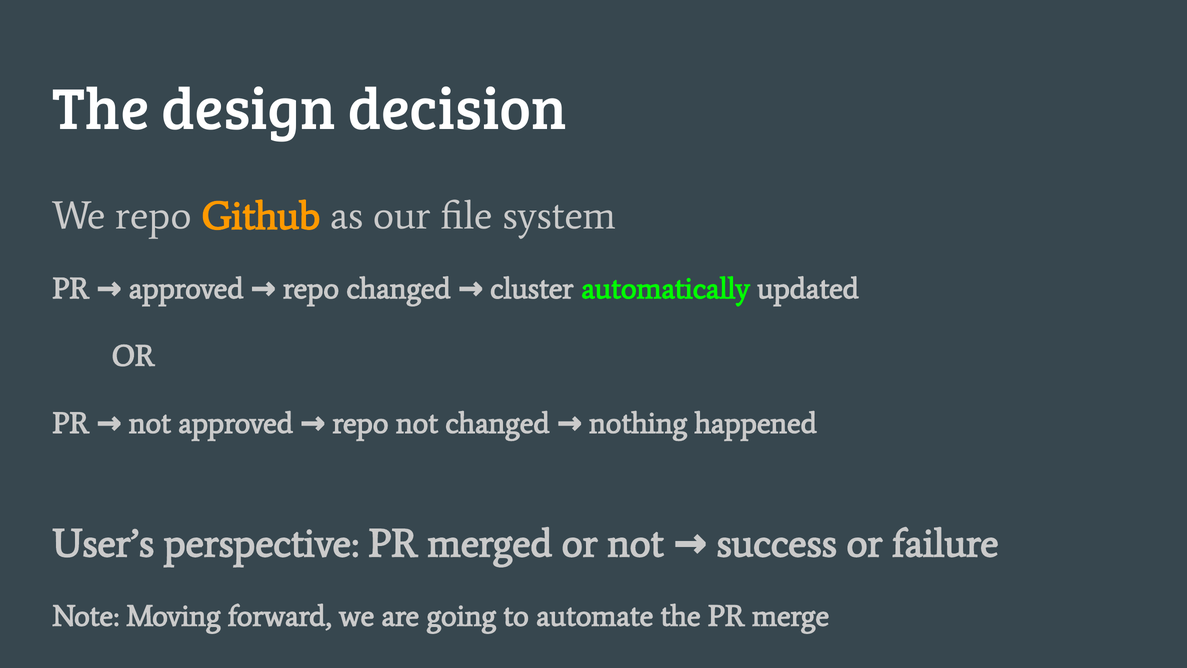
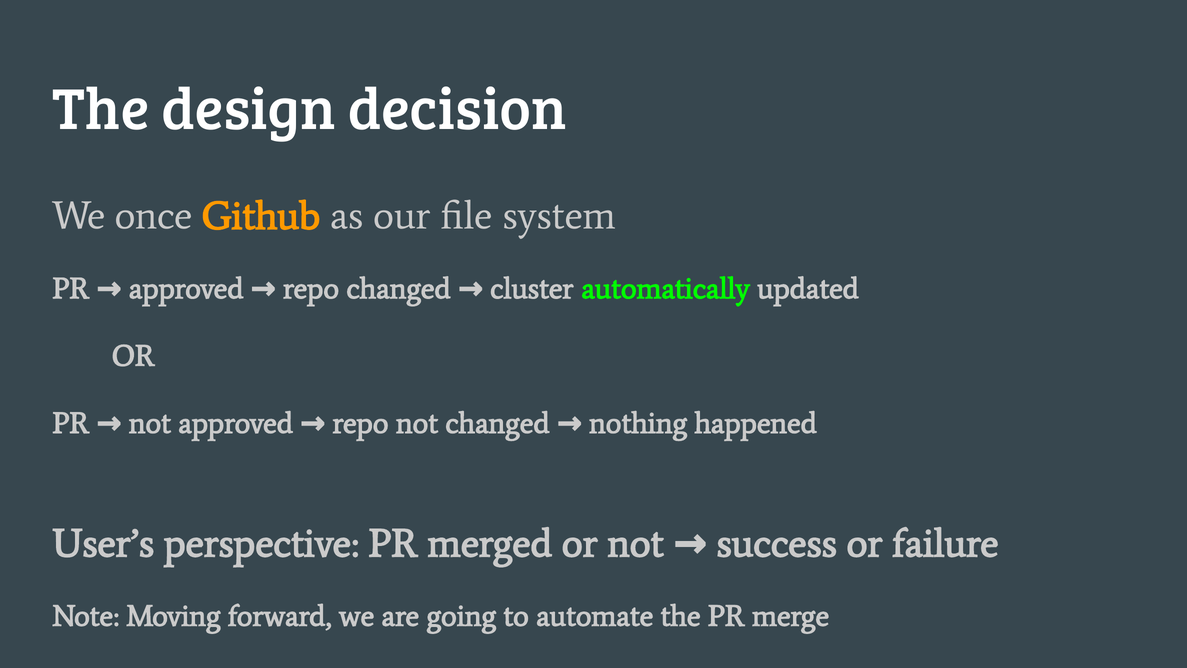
We repo: repo -> once
